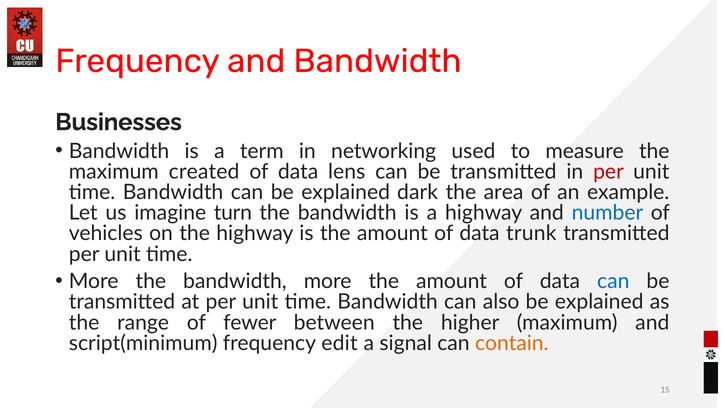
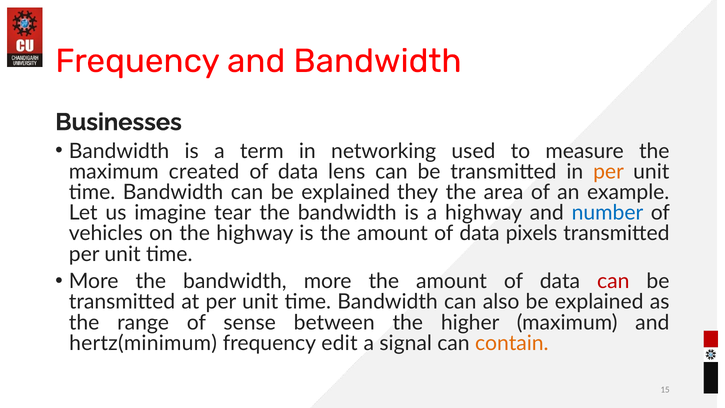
per at (608, 172) colour: red -> orange
dark: dark -> they
turn: turn -> tear
trunk: trunk -> pixels
can at (613, 281) colour: blue -> red
fewer: fewer -> sense
script(minimum: script(minimum -> hertz(minimum
